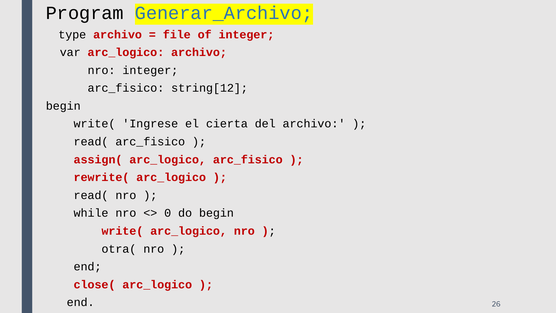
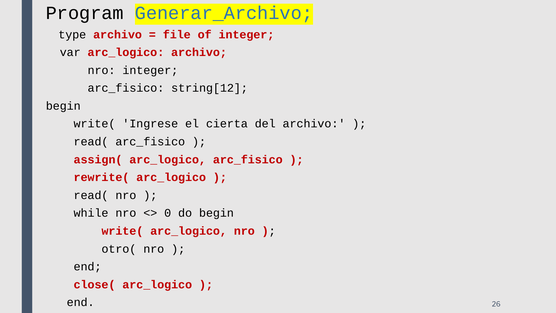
otra(: otra( -> otro(
